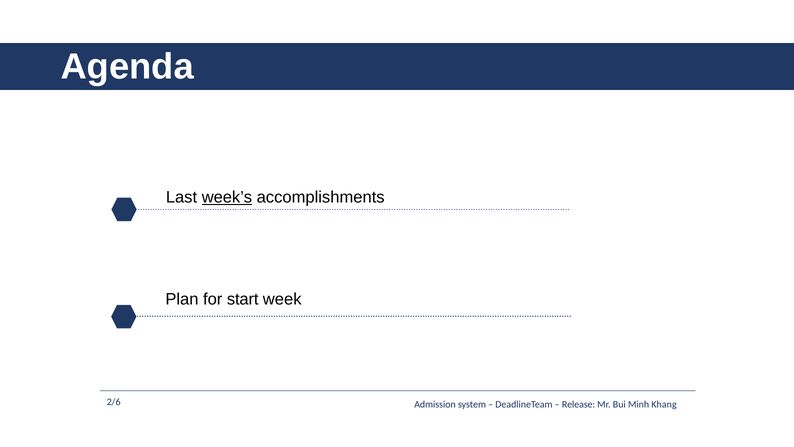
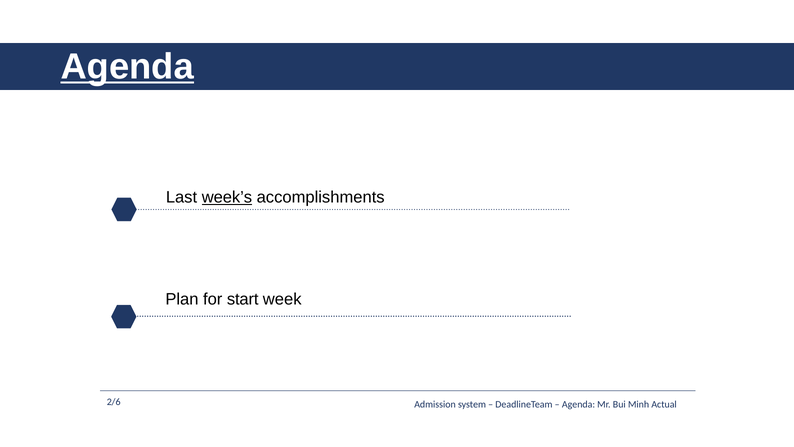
Agenda at (127, 67) underline: none -> present
Release at (579, 404): Release -> Agenda
Khang: Khang -> Actual
